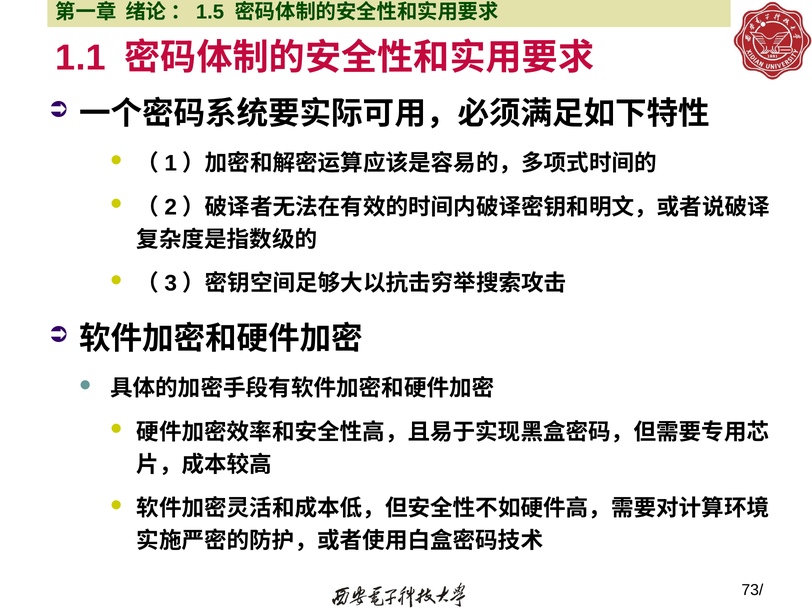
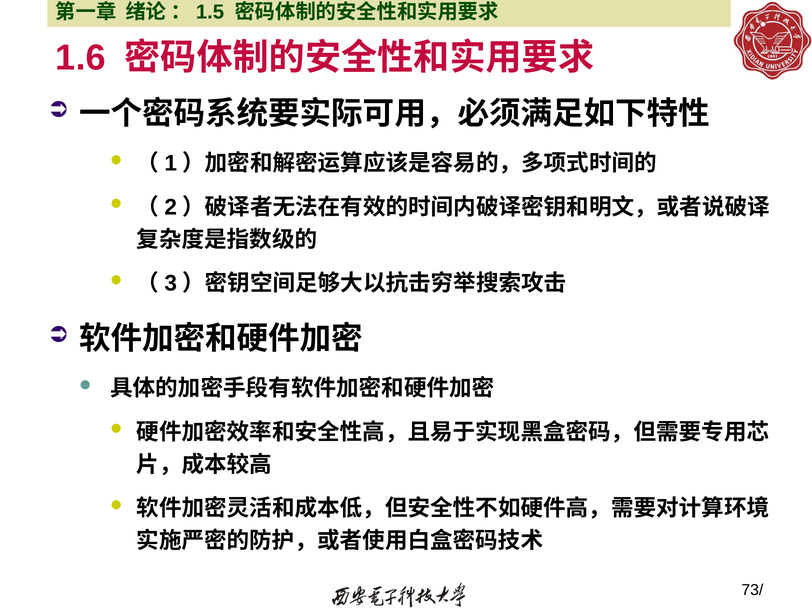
1.1: 1.1 -> 1.6
